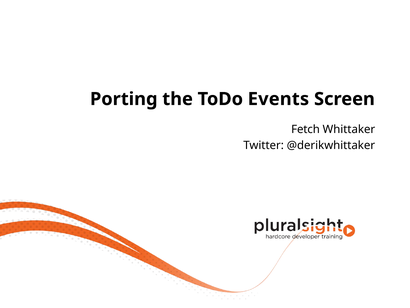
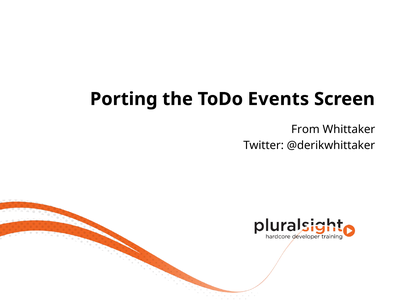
Fetch: Fetch -> From
